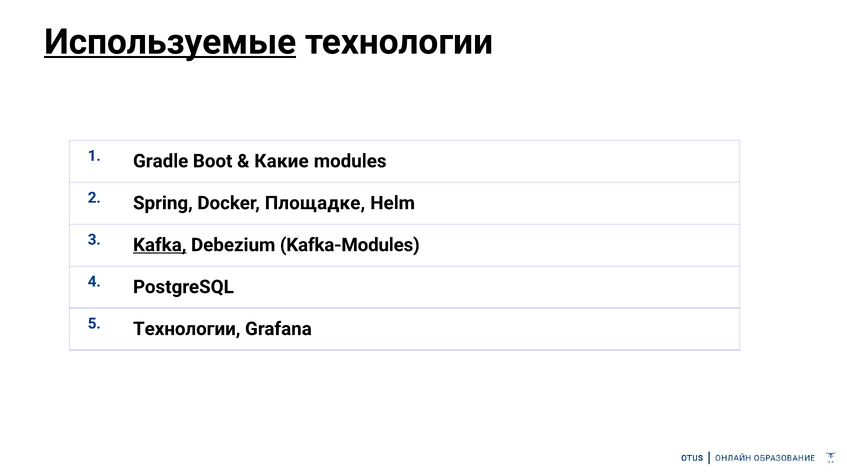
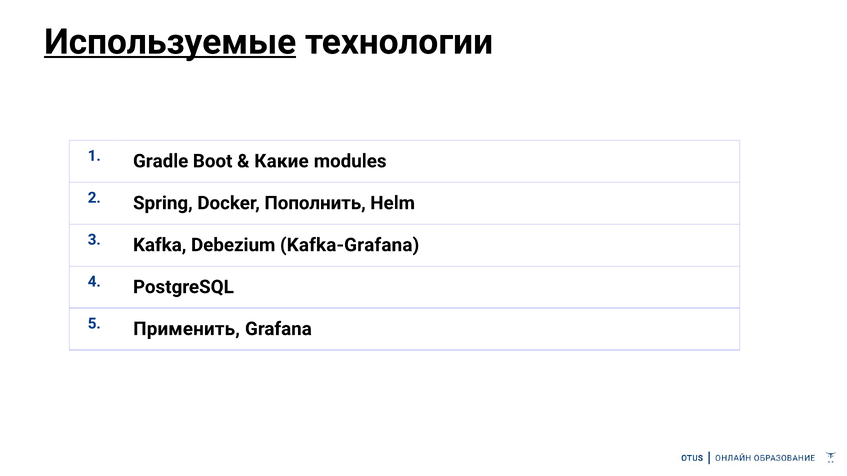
Площадке: Площадке -> Пополнить
Kafka underline: present -> none
Kafka-Modules: Kafka-Modules -> Kafka-Grafana
5 Технологии: Технологии -> Применить
